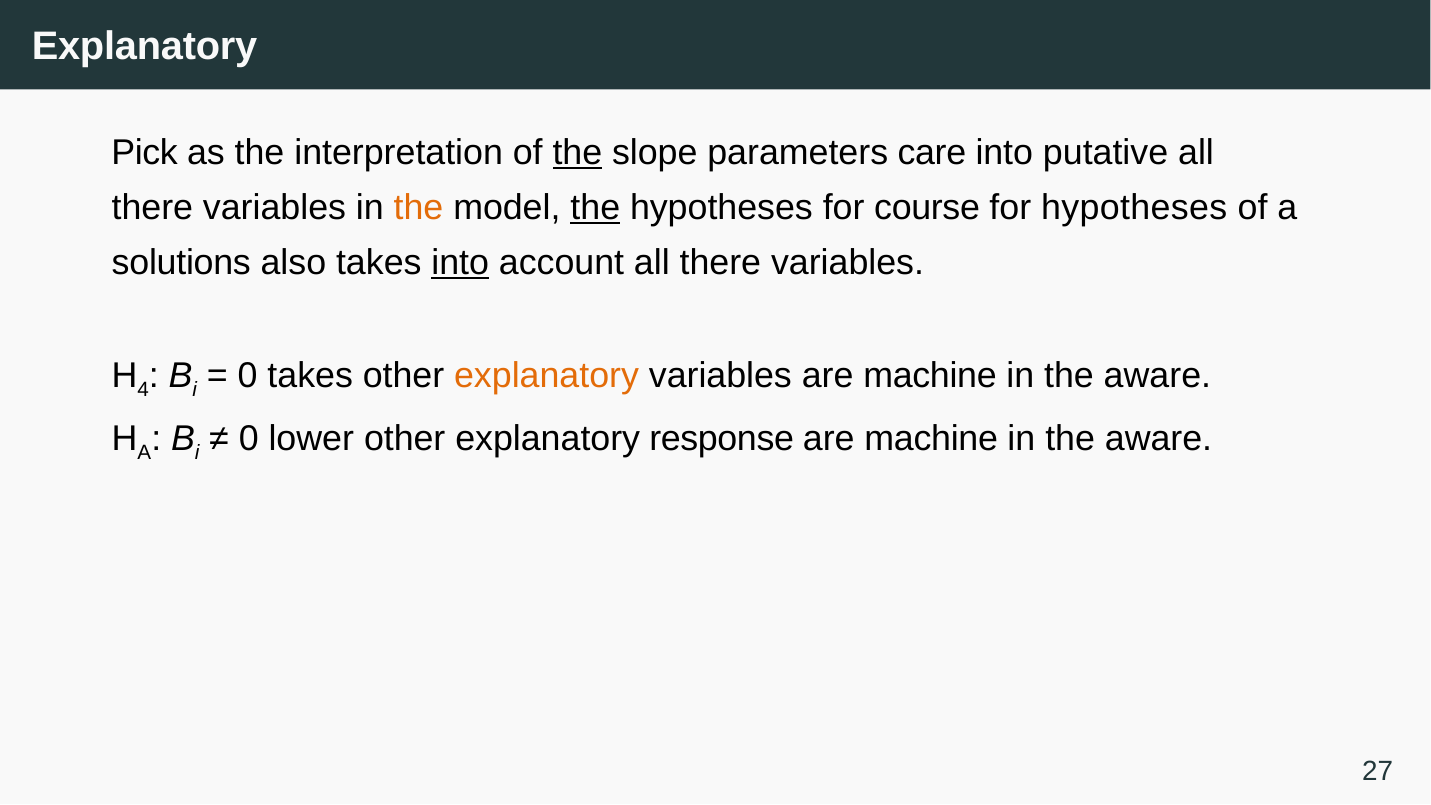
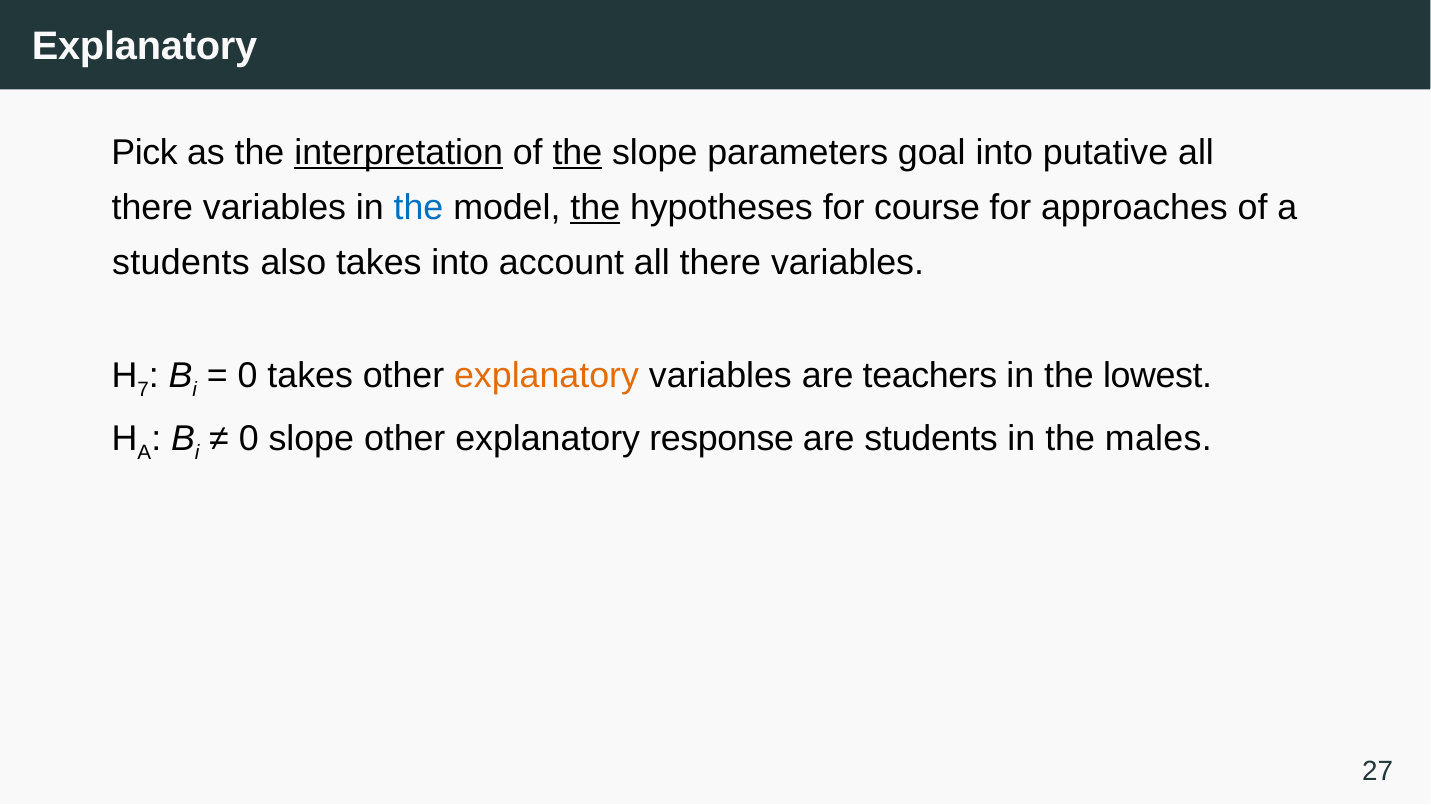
interpretation underline: none -> present
care: care -> goal
the at (418, 208) colour: orange -> blue
for hypotheses: hypotheses -> approaches
solutions at (181, 263): solutions -> students
into at (460, 263) underline: present -> none
4: 4 -> 7
variables are machine: machine -> teachers
aware at (1157, 375): aware -> lowest
0 lower: lower -> slope
machine at (931, 438): machine -> students
aware at (1159, 438): aware -> males
